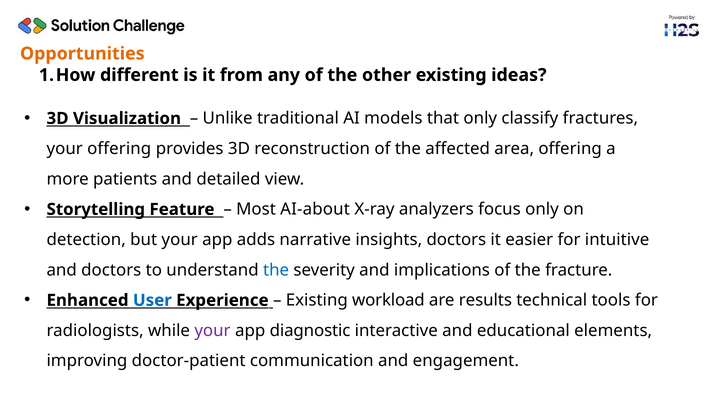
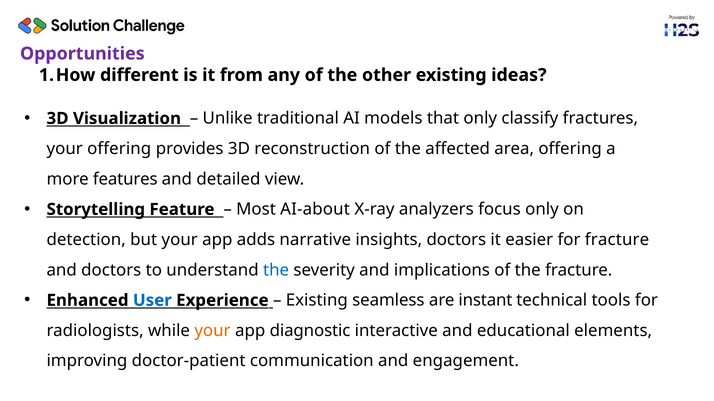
Opportunities colour: orange -> purple
patients: patients -> features
for intuitive: intuitive -> fracture
workload: workload -> seamless
results: results -> instant
your at (212, 331) colour: purple -> orange
